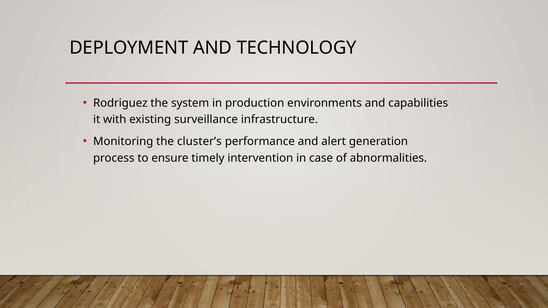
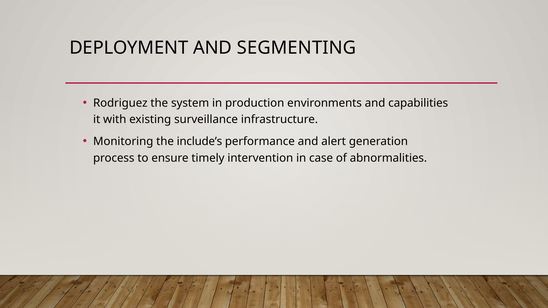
TECHNOLOGY: TECHNOLOGY -> SEGMENTING
cluster’s: cluster’s -> include’s
